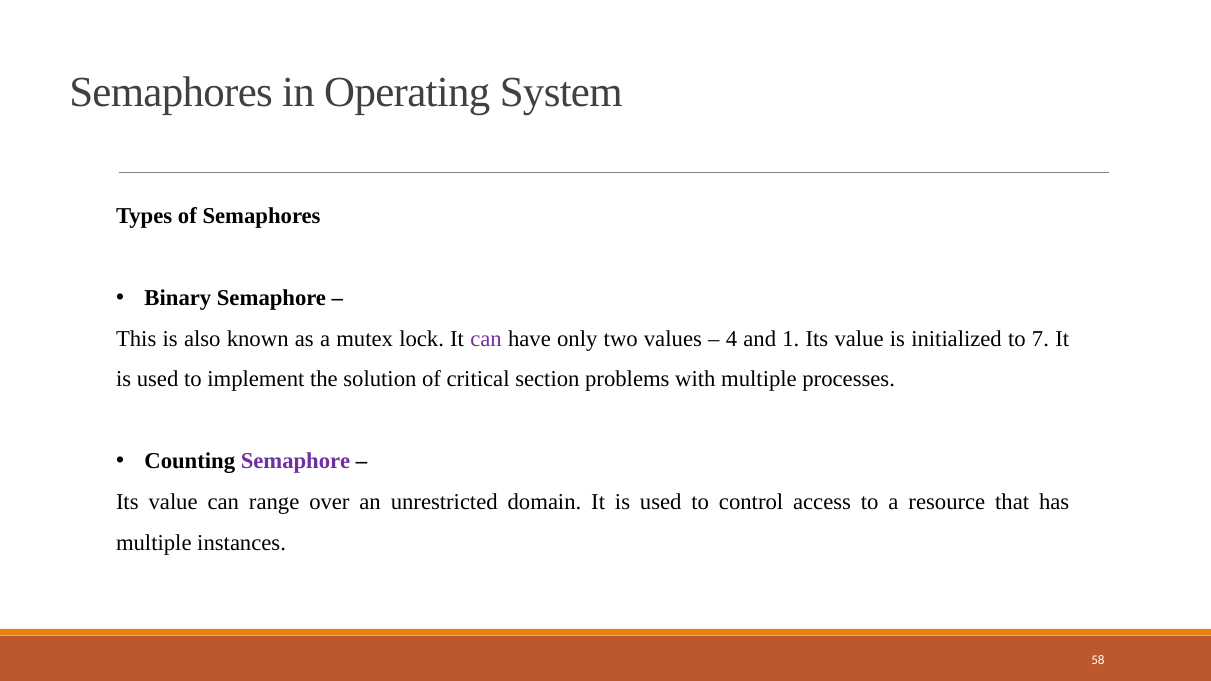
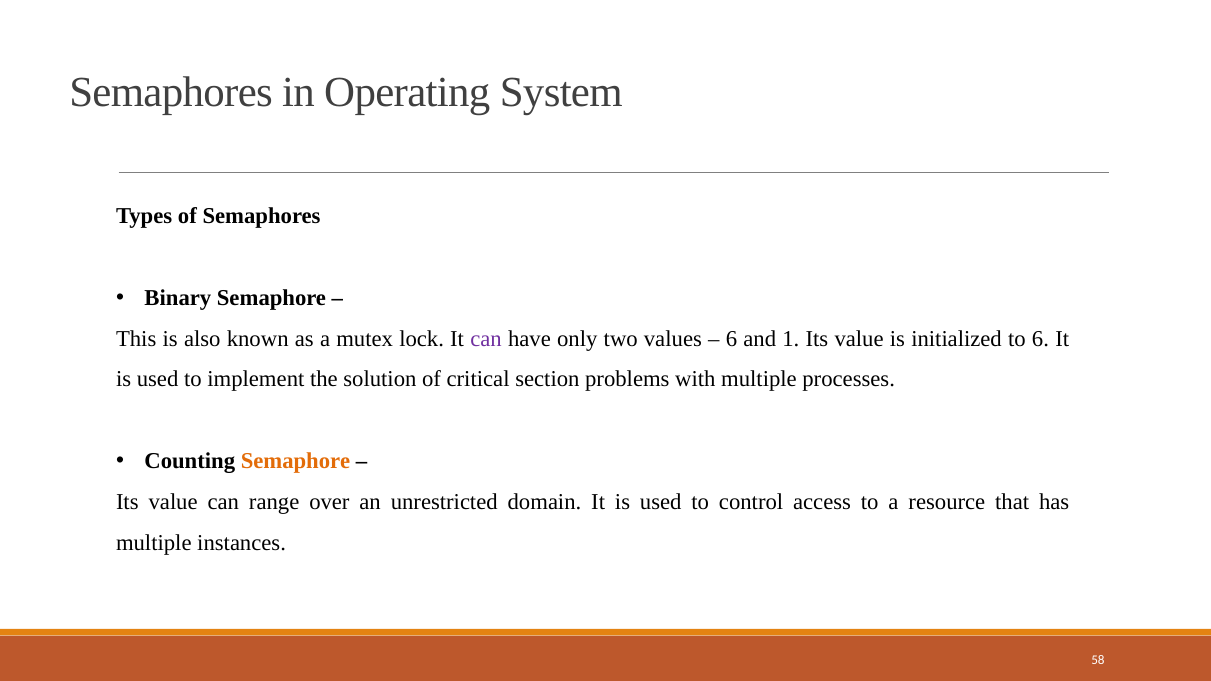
4 at (731, 339): 4 -> 6
to 7: 7 -> 6
Semaphore at (296, 461) colour: purple -> orange
